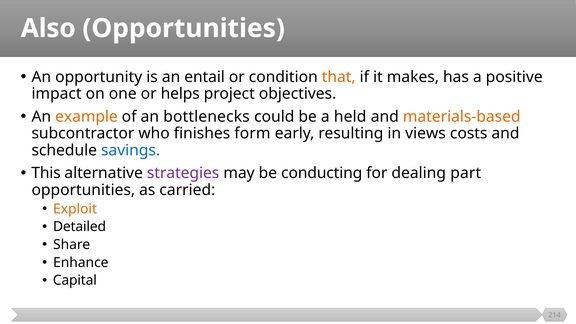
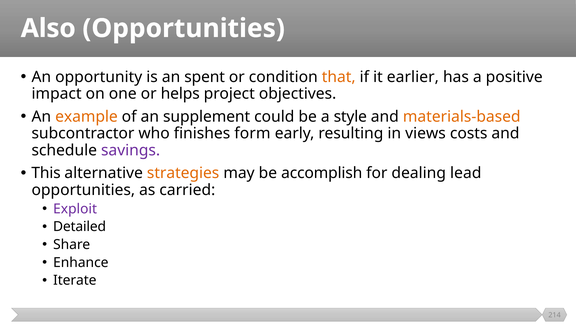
entail: entail -> spent
makes: makes -> earlier
bottlenecks: bottlenecks -> supplement
held: held -> style
savings colour: blue -> purple
strategies colour: purple -> orange
conducting: conducting -> accomplish
part: part -> lead
Exploit colour: orange -> purple
Capital: Capital -> Iterate
